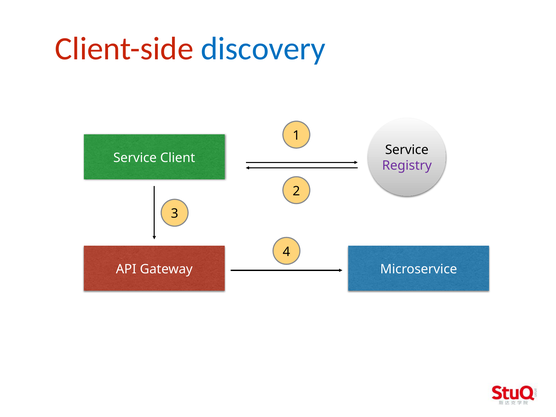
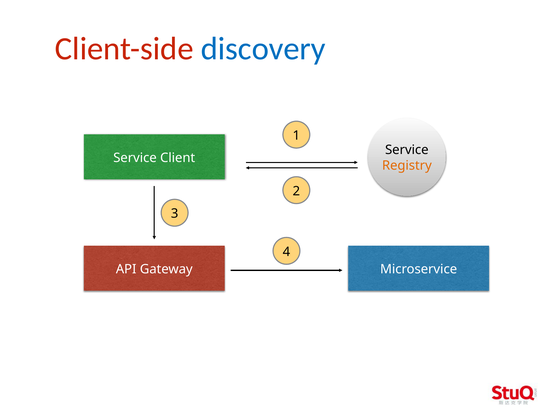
Registry colour: purple -> orange
